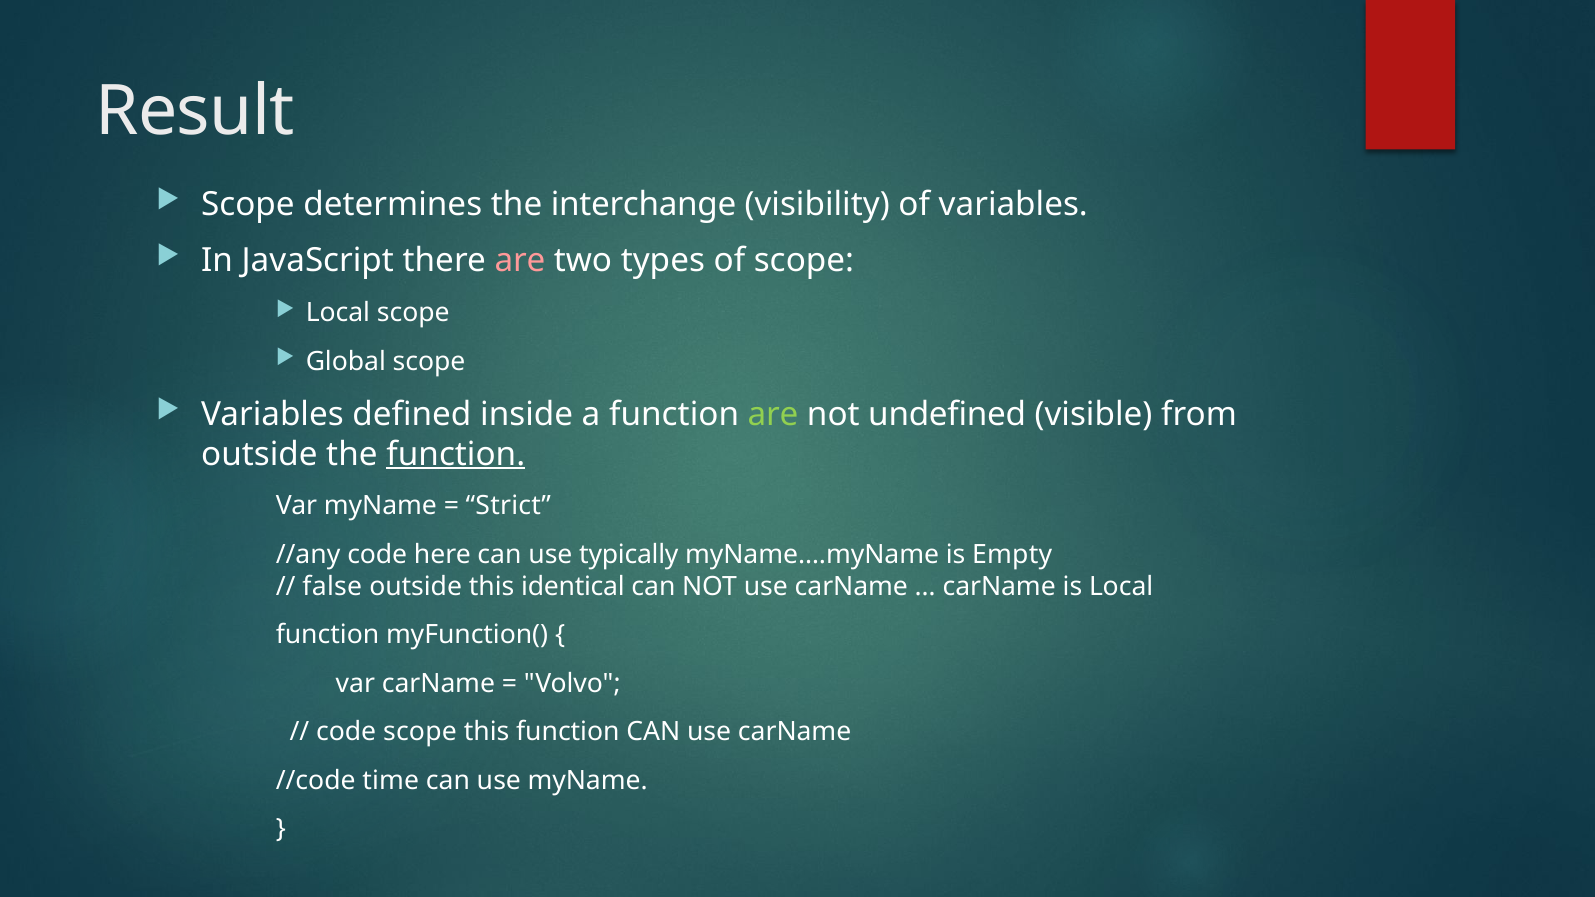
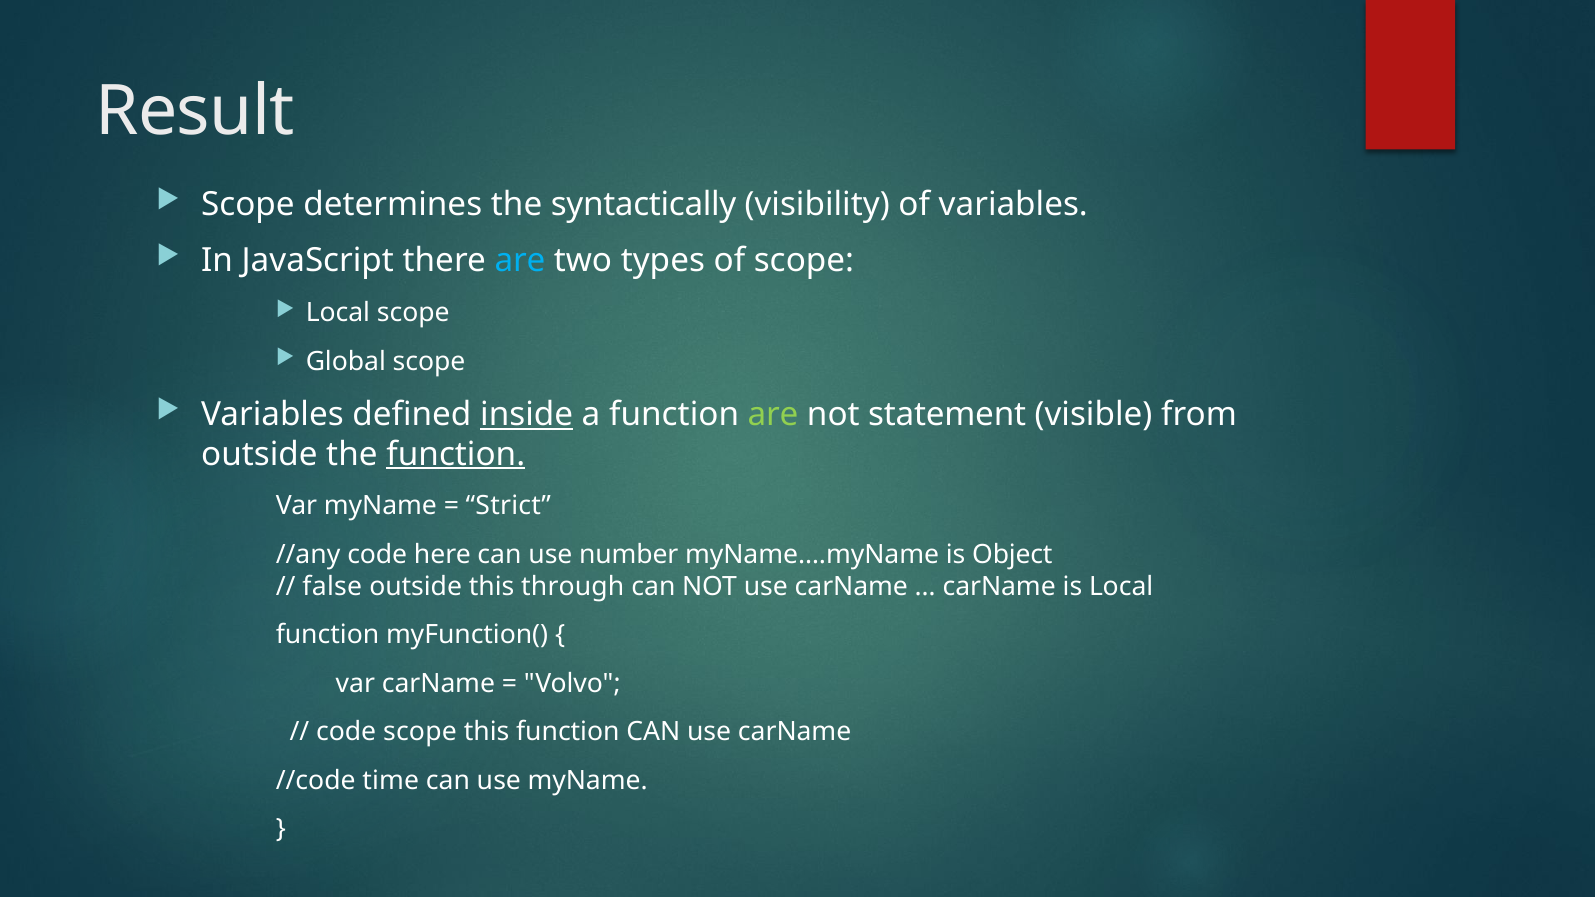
interchange: interchange -> syntactically
are at (520, 261) colour: pink -> light blue
inside underline: none -> present
undefined: undefined -> statement
typically: typically -> number
Empty: Empty -> Object
identical: identical -> through
